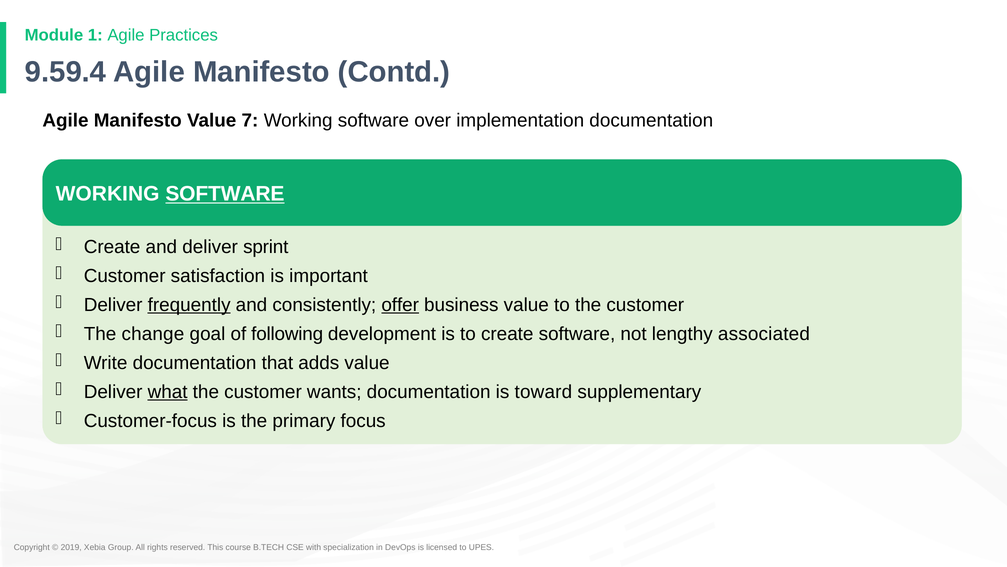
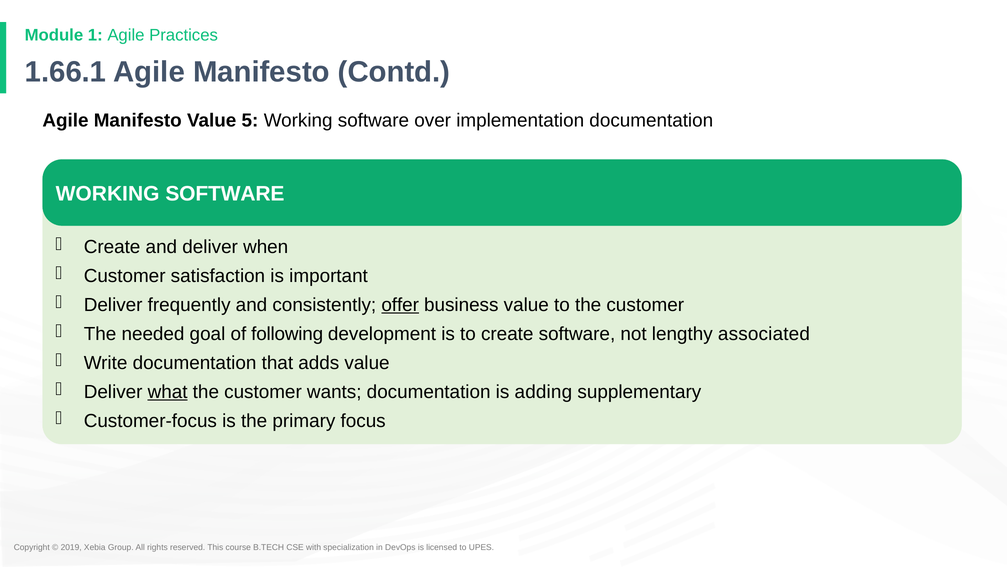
9.59.4: 9.59.4 -> 1.66.1
7: 7 -> 5
SOFTWARE at (225, 194) underline: present -> none
sprint: sprint -> when
frequently underline: present -> none
change: change -> needed
toward: toward -> adding
